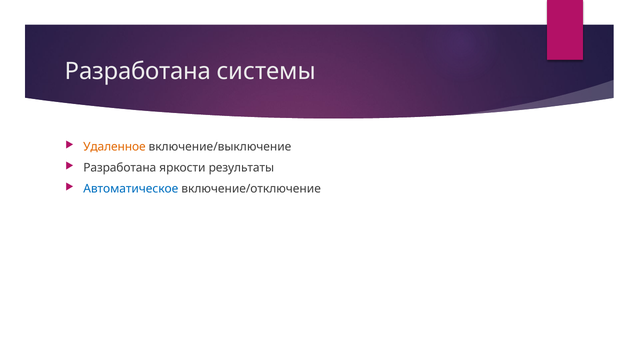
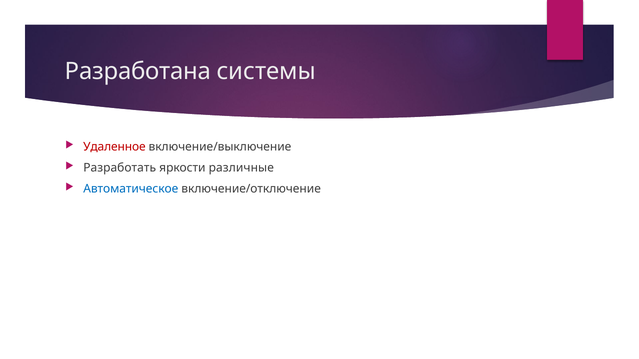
Удаленное colour: orange -> red
Разработана at (120, 168): Разработана -> Разработать
результаты: результаты -> различные
